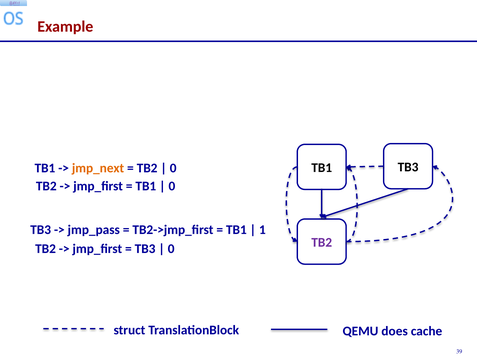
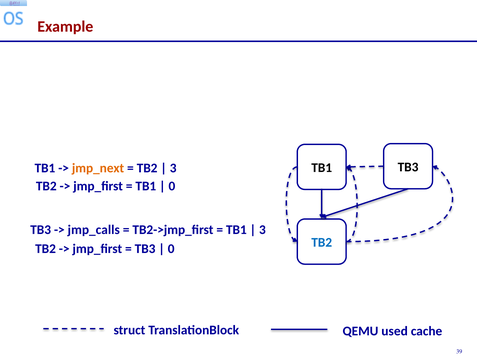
0 at (173, 168): 0 -> 3
jmp_pass: jmp_pass -> jmp_calls
1 at (262, 230): 1 -> 3
TB2 at (322, 242) colour: purple -> blue
does: does -> used
